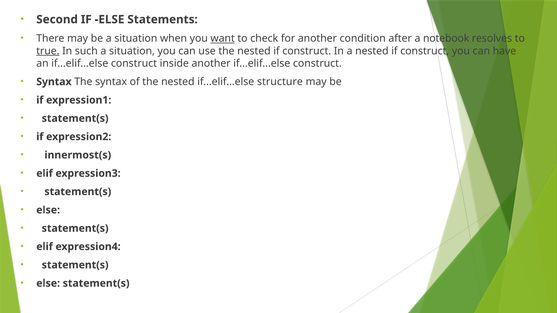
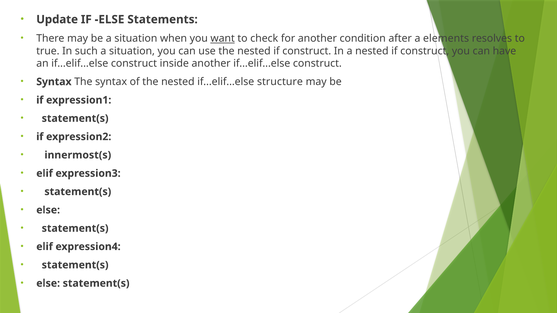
Second: Second -> Update
notebook: notebook -> elements
true underline: present -> none
